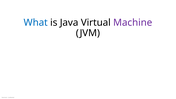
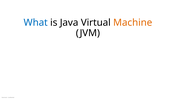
Machine colour: purple -> orange
